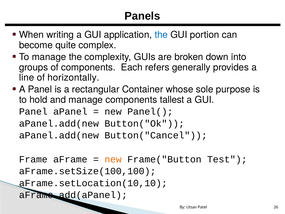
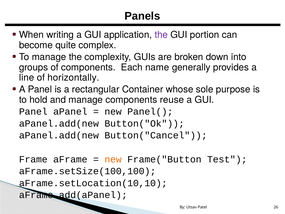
the at (161, 35) colour: blue -> purple
refers: refers -> name
tallest: tallest -> reuse
